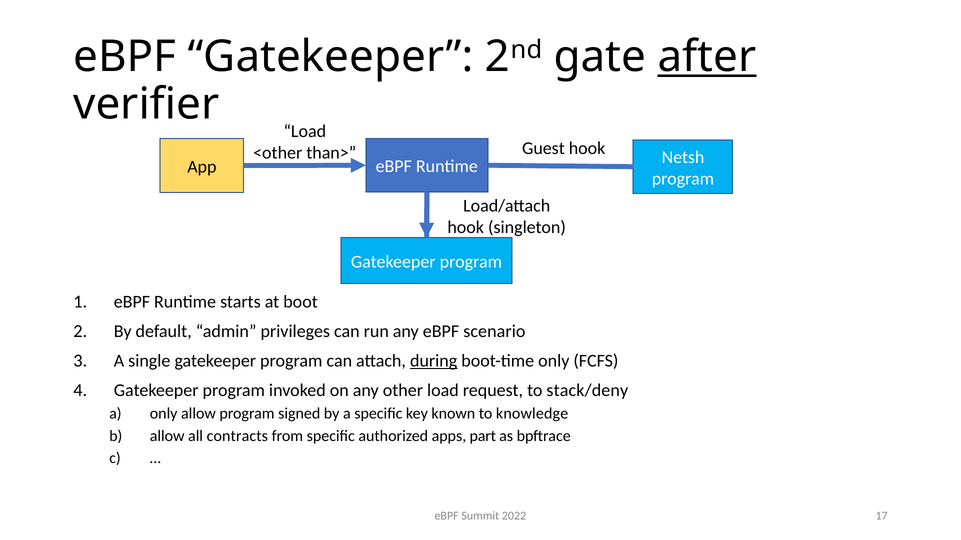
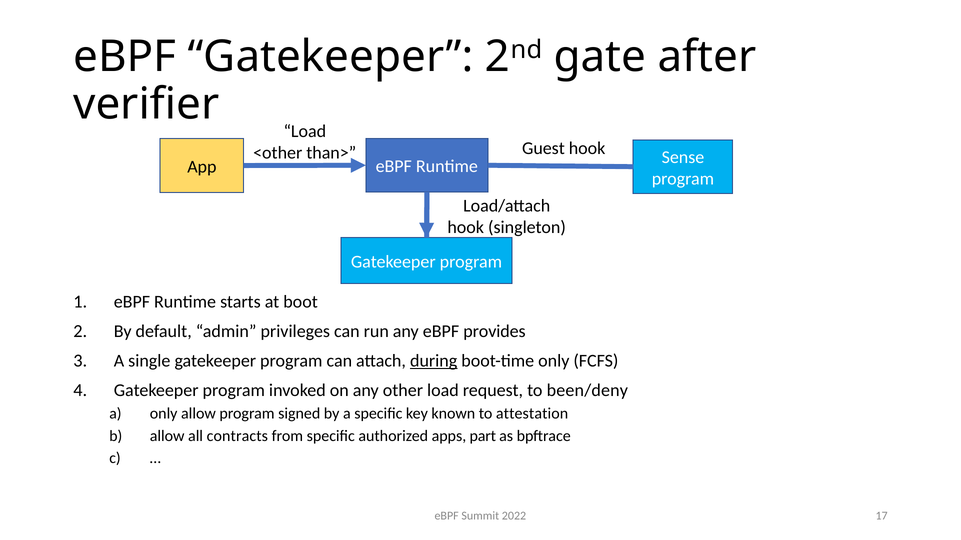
after underline: present -> none
Netsh: Netsh -> Sense
scenario: scenario -> provides
stack/deny: stack/deny -> been/deny
knowledge: knowledge -> attestation
